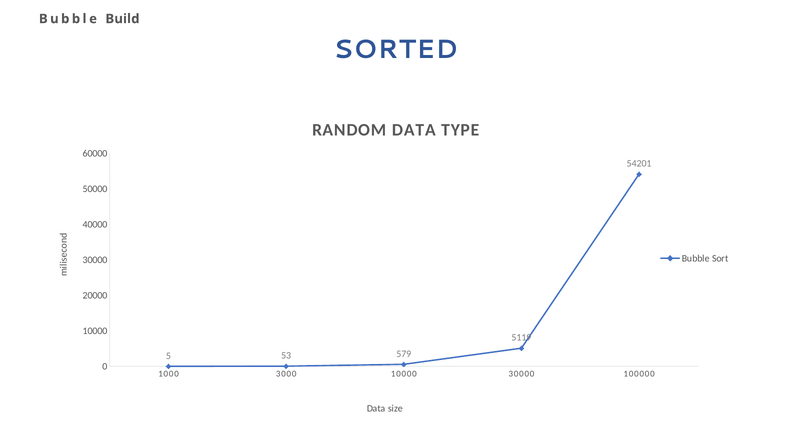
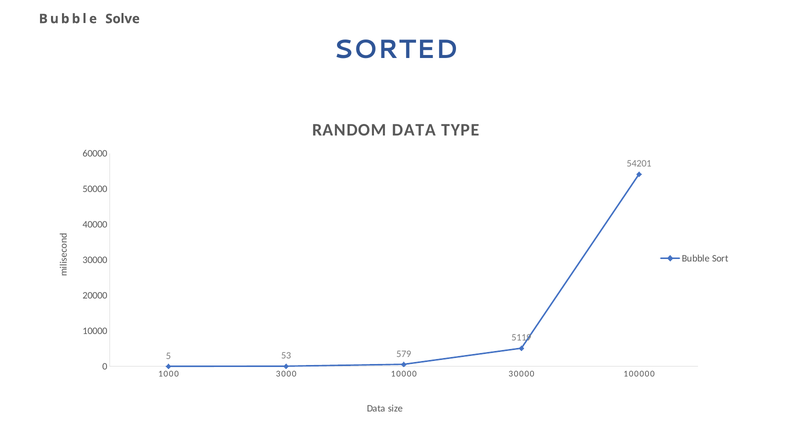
Build: Build -> Solve
